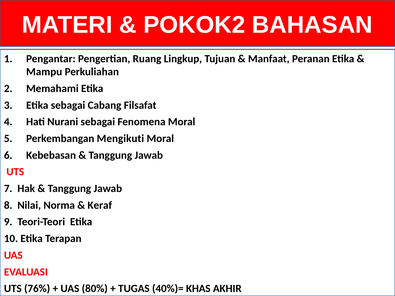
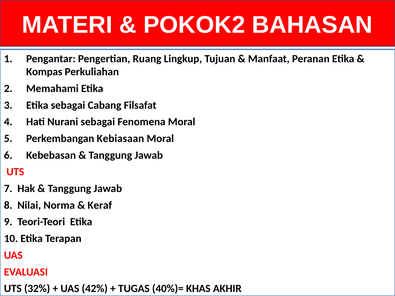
Mampu: Mampu -> Kompas
Mengikuti: Mengikuti -> Kebiasaan
76%: 76% -> 32%
80%: 80% -> 42%
